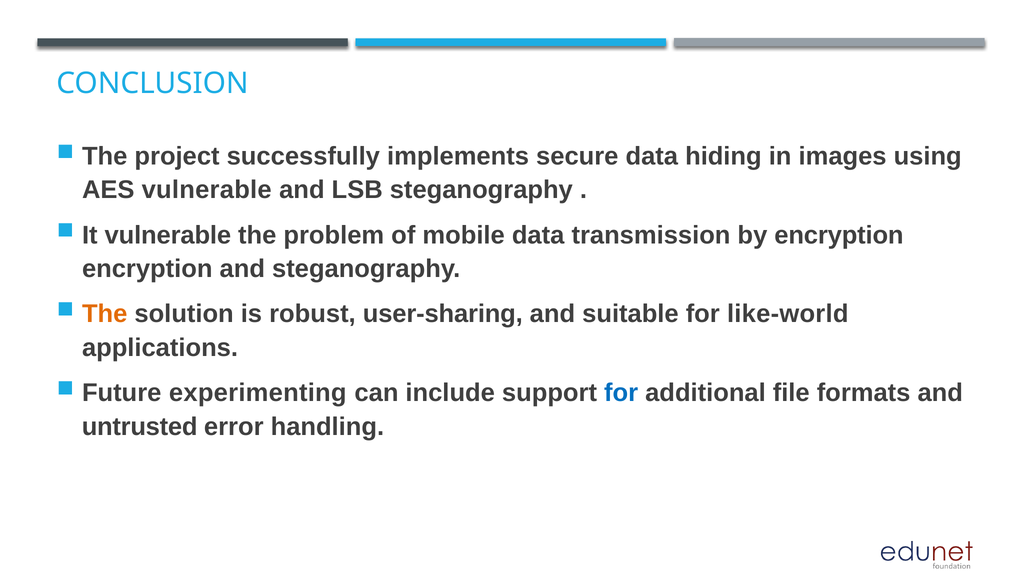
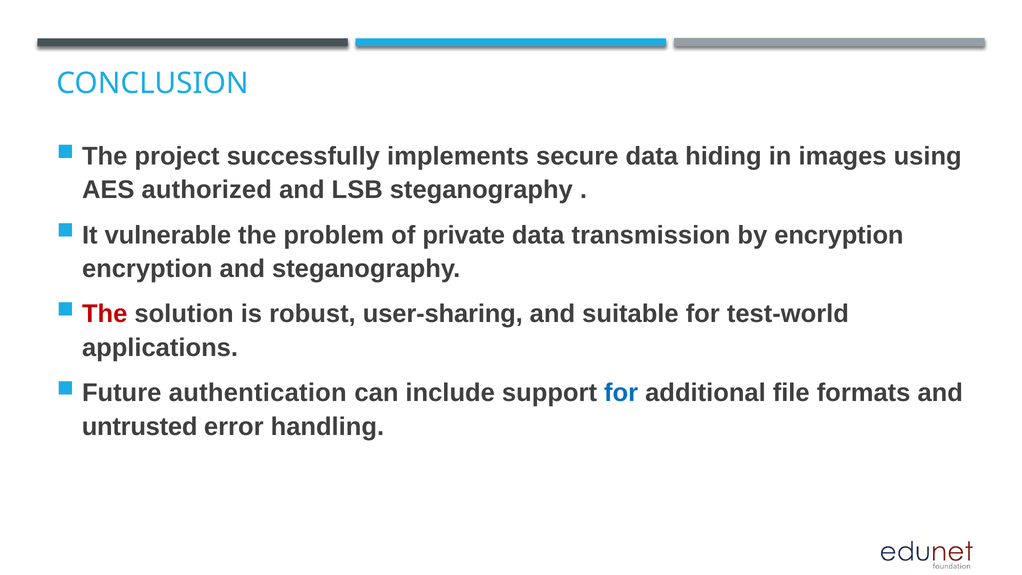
AES vulnerable: vulnerable -> authorized
mobile: mobile -> private
The at (105, 314) colour: orange -> red
like-world: like-world -> test-world
experimenting: experimenting -> authentication
